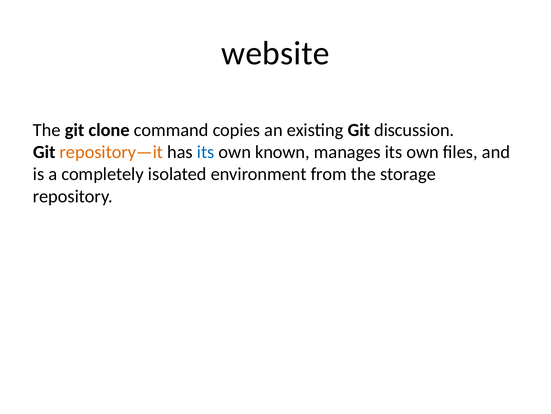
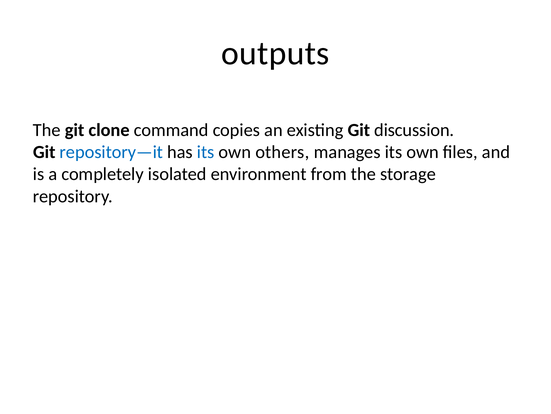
website: website -> outputs
repository—it colour: orange -> blue
known: known -> others
